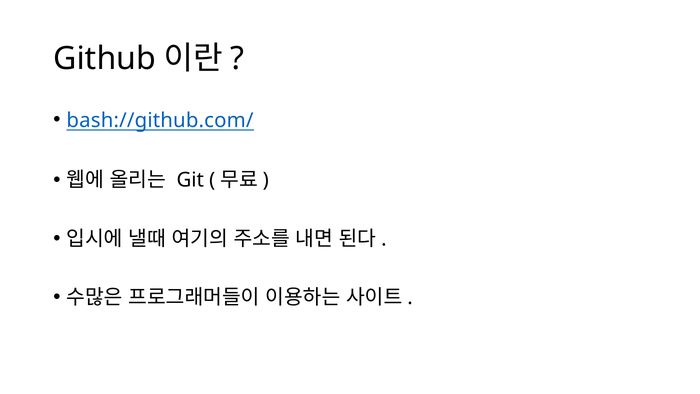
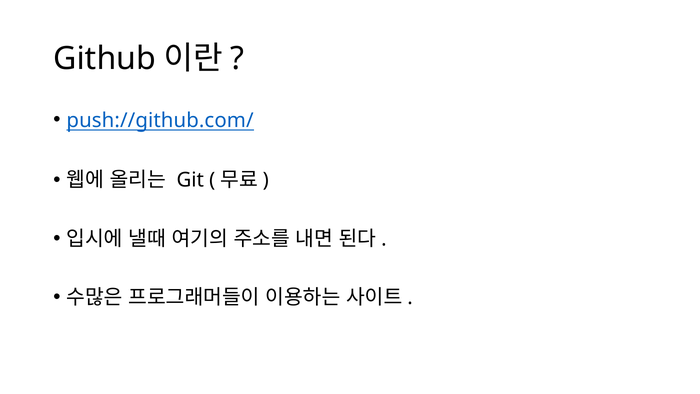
bash://github.com/: bash://github.com/ -> push://github.com/
